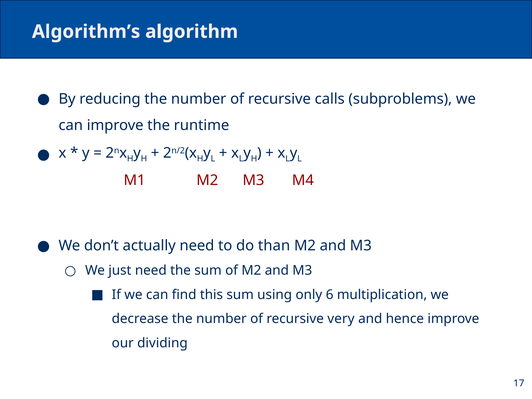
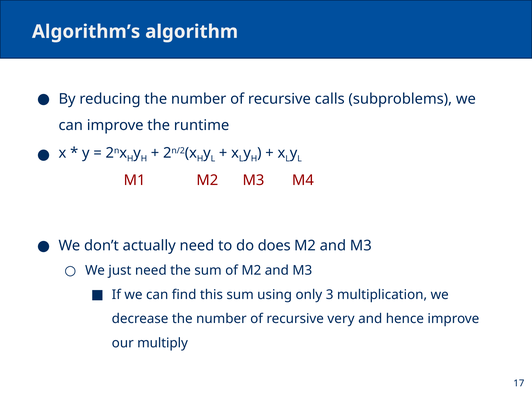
than: than -> does
6: 6 -> 3
dividing: dividing -> multiply
